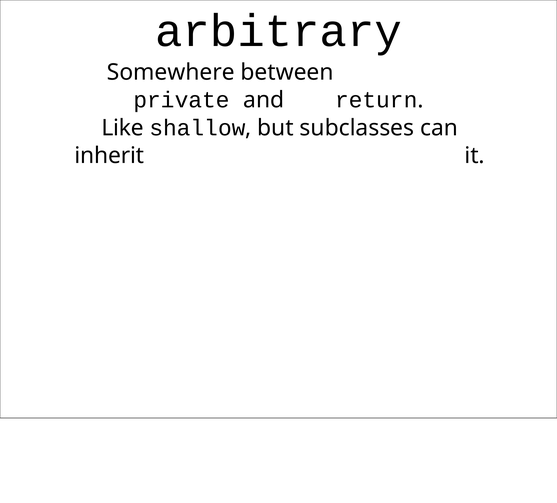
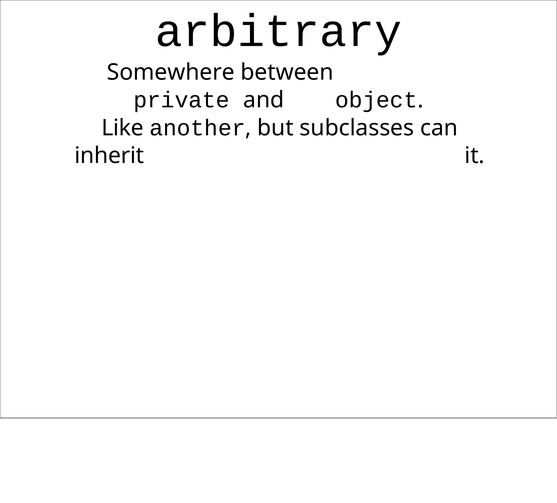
return: return -> object
shallow: shallow -> another
